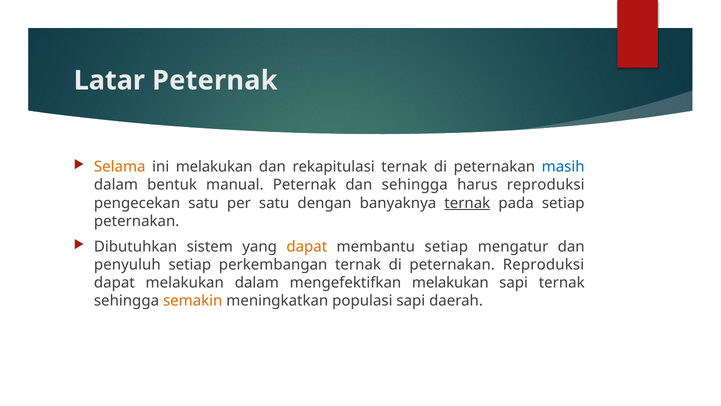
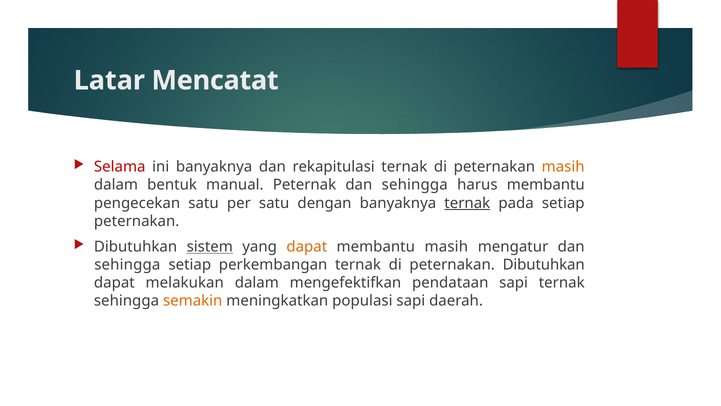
Latar Peternak: Peternak -> Mencatat
Selama colour: orange -> red
ini melakukan: melakukan -> banyaknya
masih at (563, 167) colour: blue -> orange
harus reproduksi: reproduksi -> membantu
sistem underline: none -> present
membantu setiap: setiap -> masih
penyuluh at (127, 265): penyuluh -> sehingga
peternakan Reproduksi: Reproduksi -> Dibutuhkan
mengefektifkan melakukan: melakukan -> pendataan
